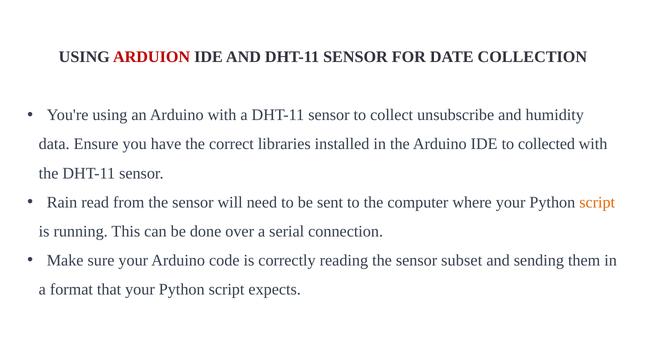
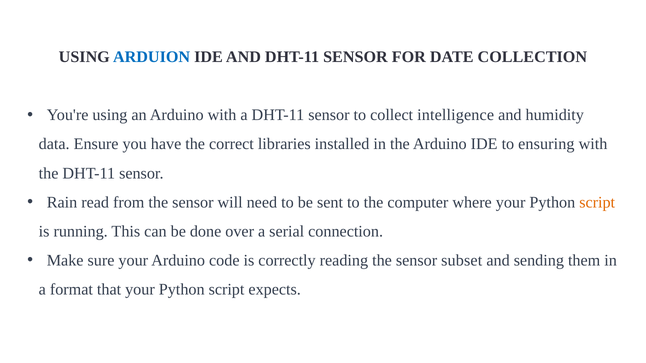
ARDUION colour: red -> blue
unsubscribe: unsubscribe -> intelligence
collected: collected -> ensuring
